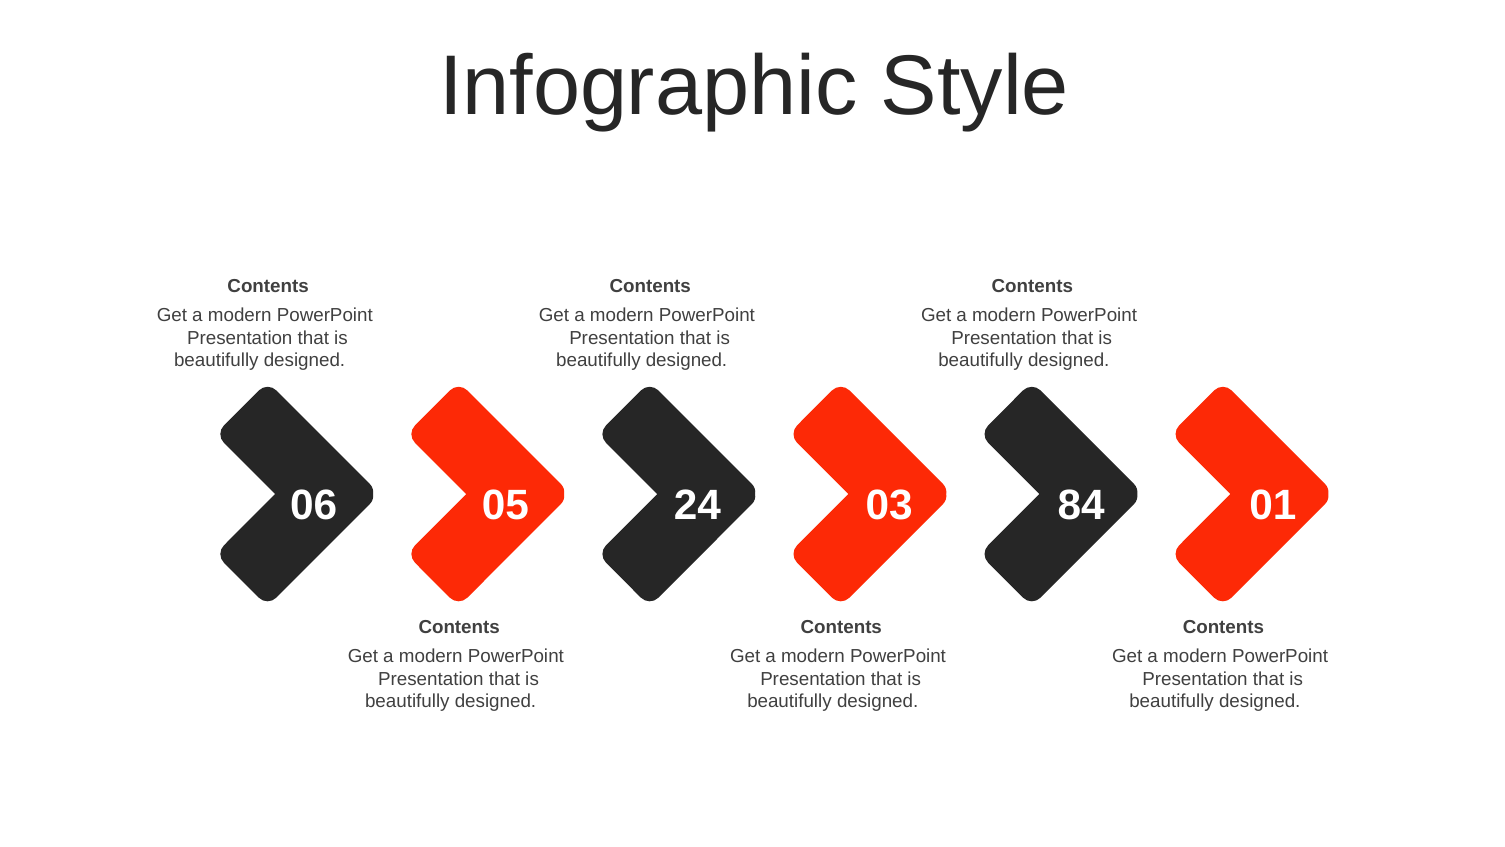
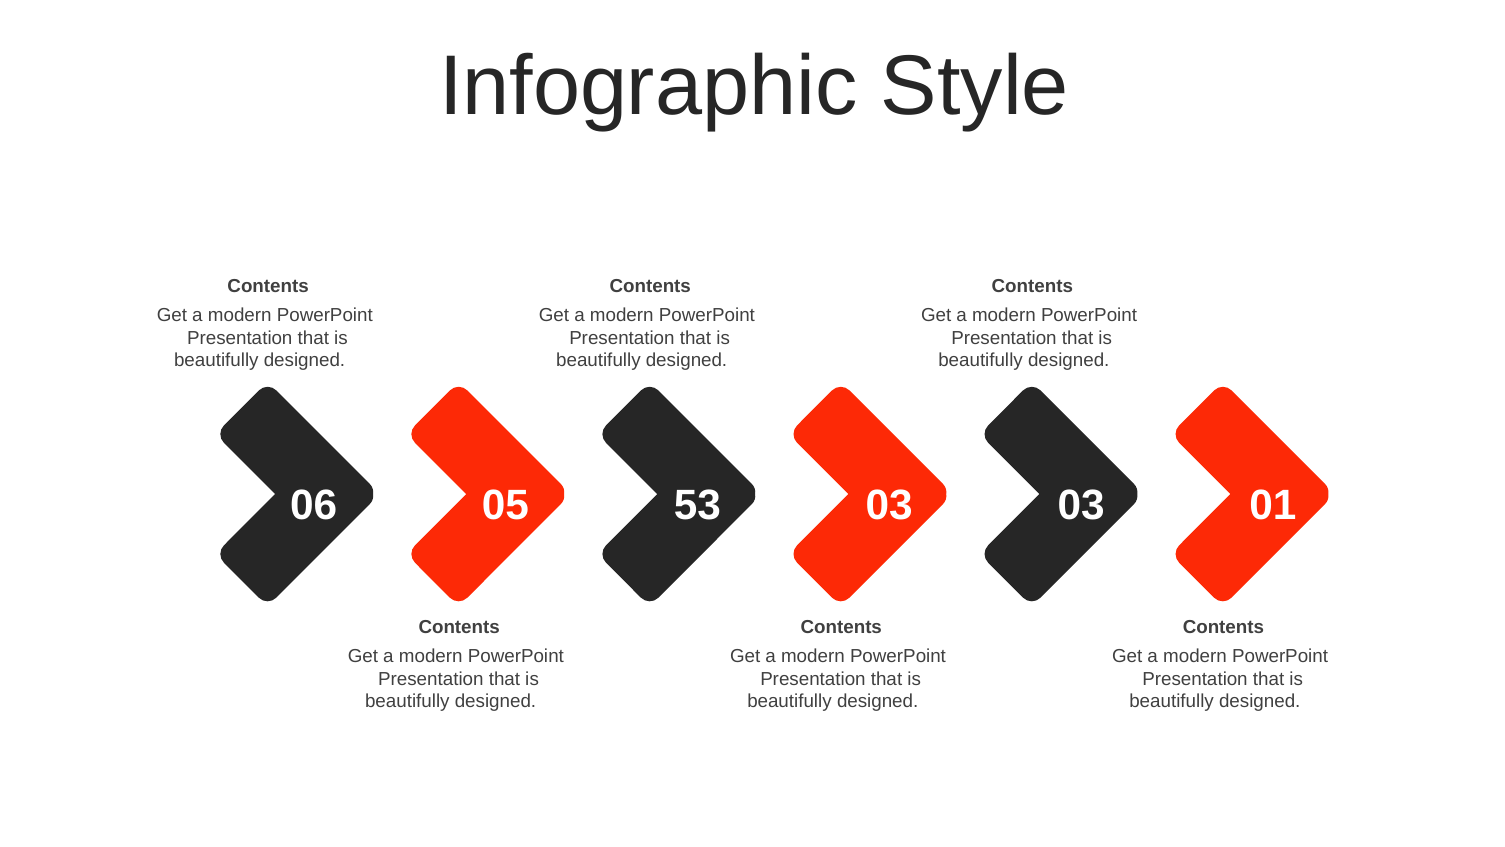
24: 24 -> 53
03 84: 84 -> 03
